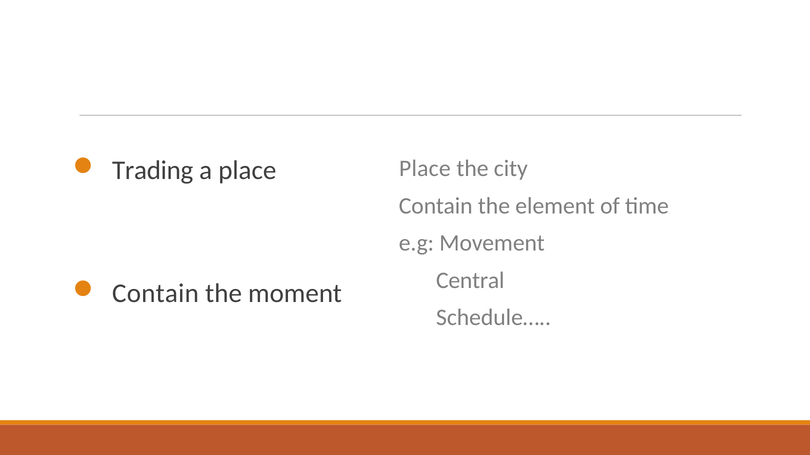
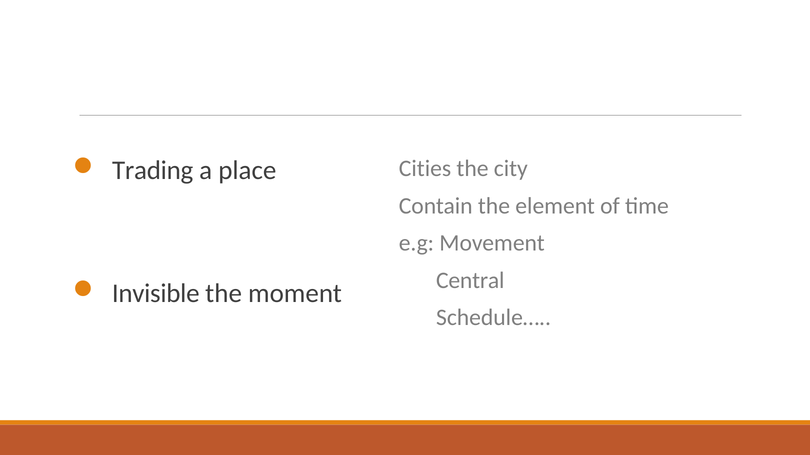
Place at (425, 169): Place -> Cities
Contain at (155, 294): Contain -> Invisible
